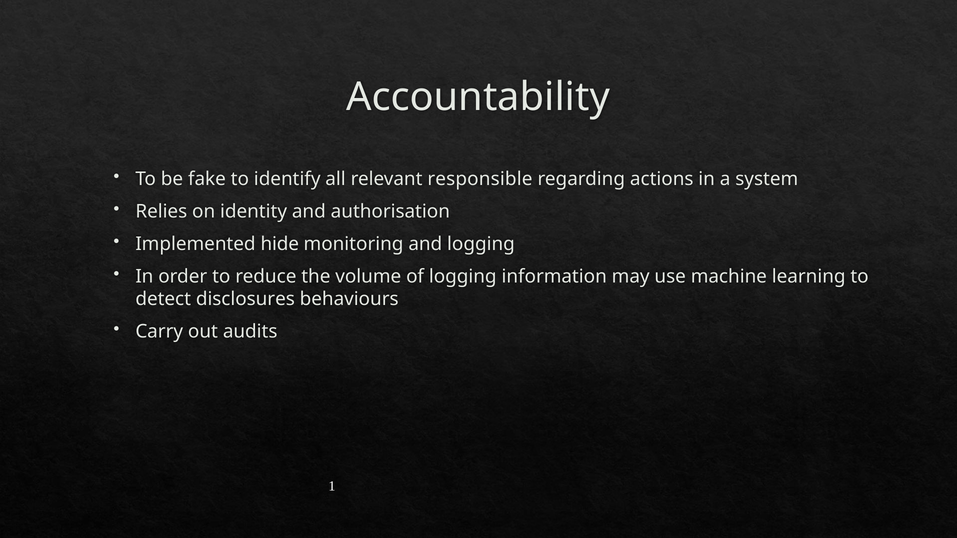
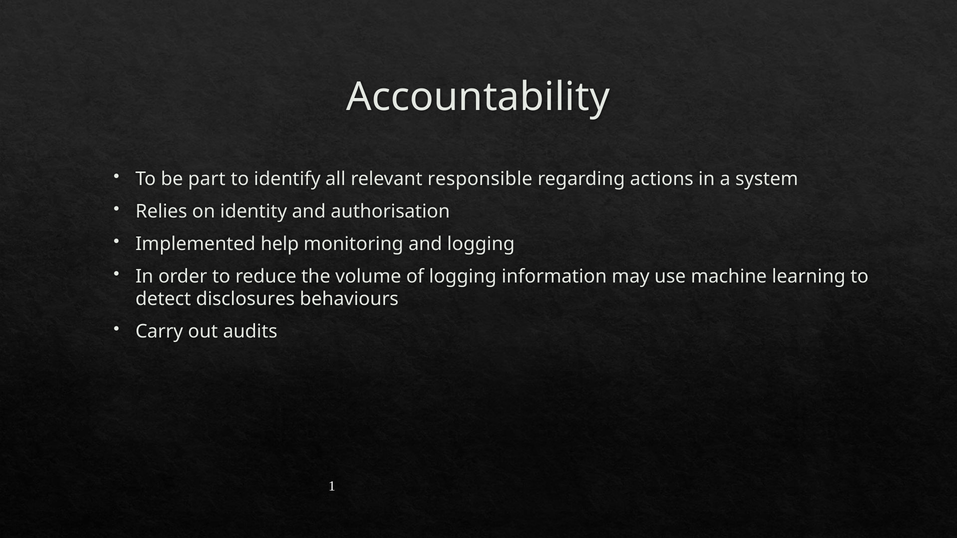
fake: fake -> part
hide: hide -> help
